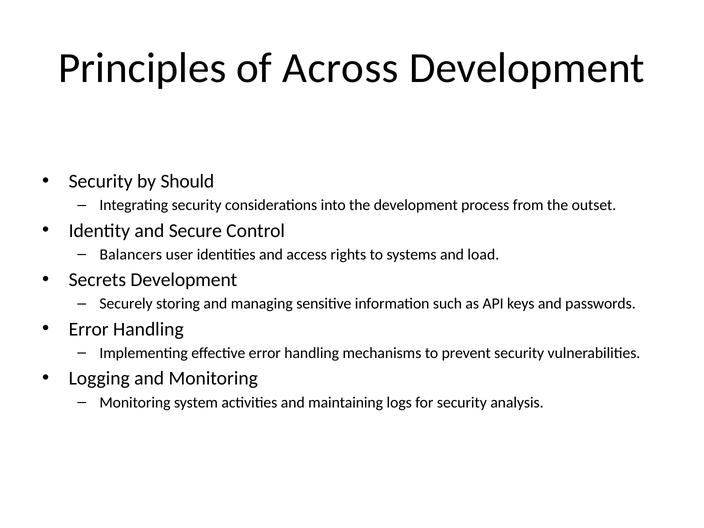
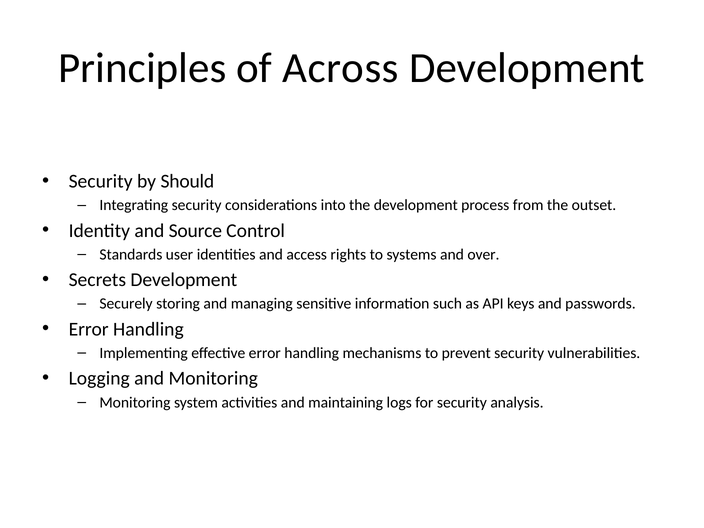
Secure: Secure -> Source
Balancers: Balancers -> Standards
load: load -> over
